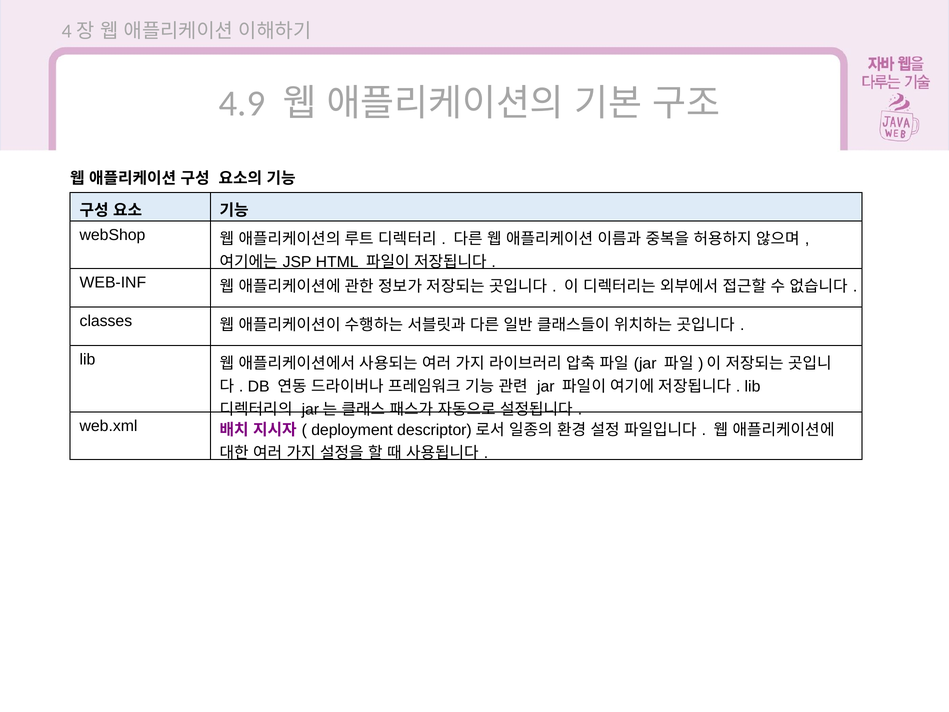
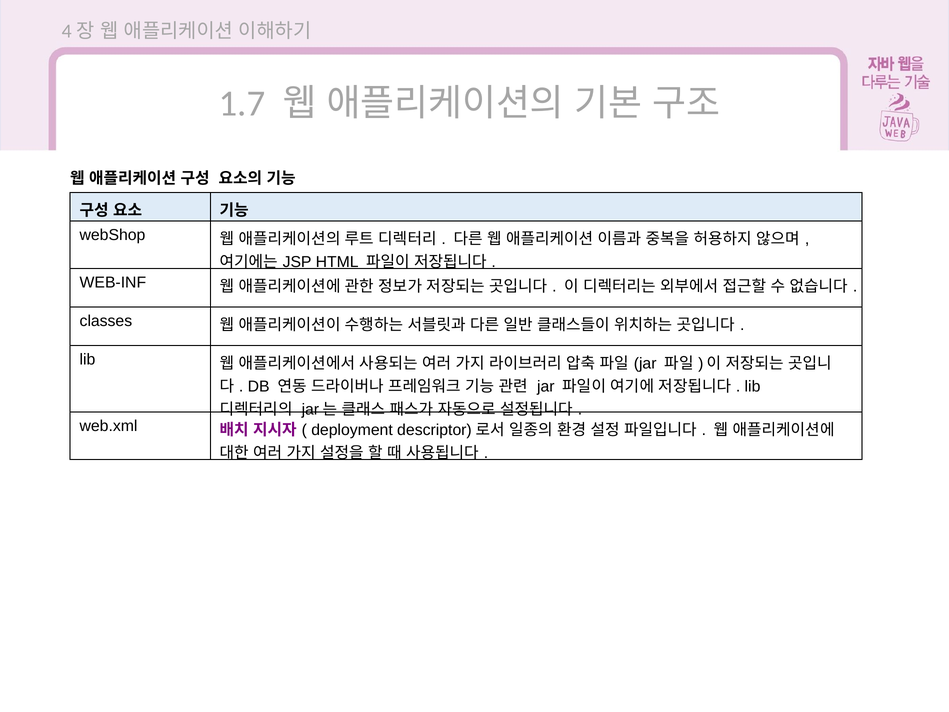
4.9: 4.9 -> 1.7
